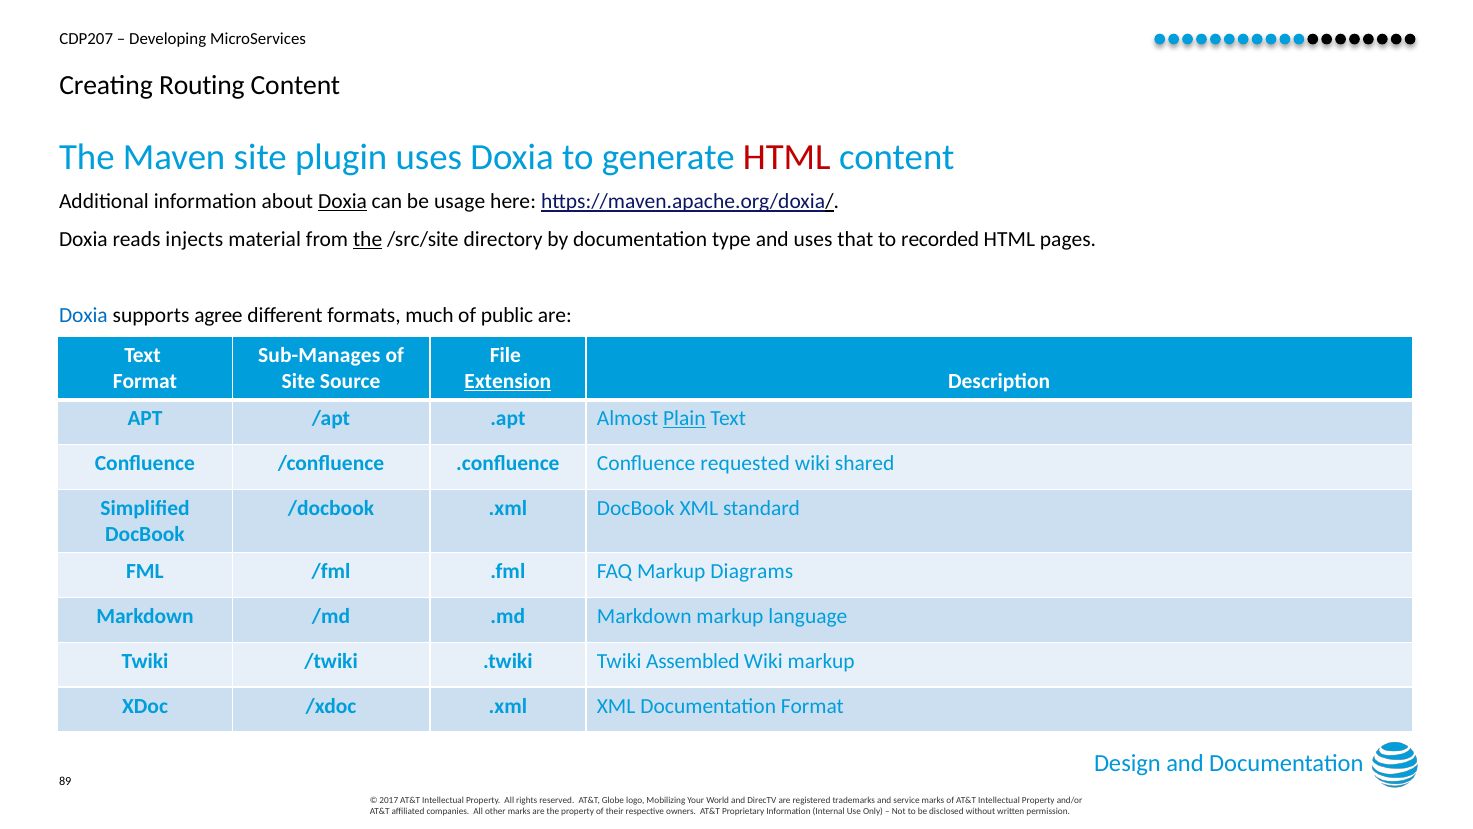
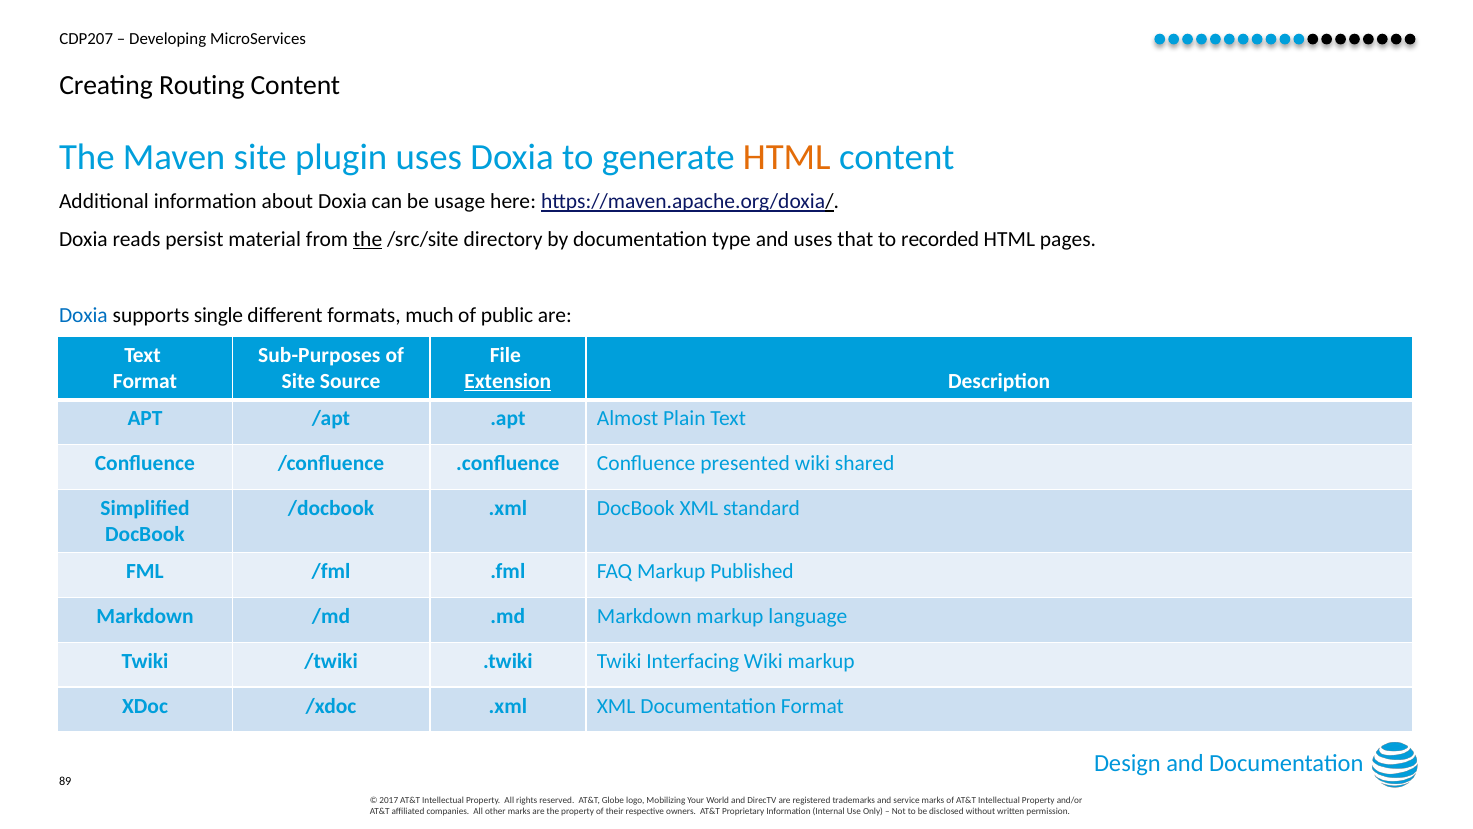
HTML at (787, 157) colour: red -> orange
Doxia at (343, 201) underline: present -> none
injects: injects -> persist
agree: agree -> single
Sub-Manages: Sub-Manages -> Sub-Purposes
Plain underline: present -> none
requested: requested -> presented
Diagrams: Diagrams -> Published
Assembled: Assembled -> Interfacing
